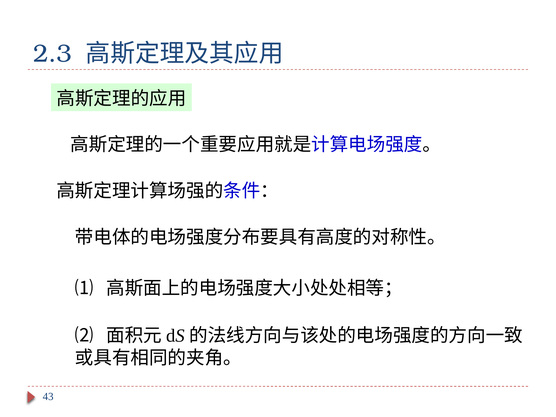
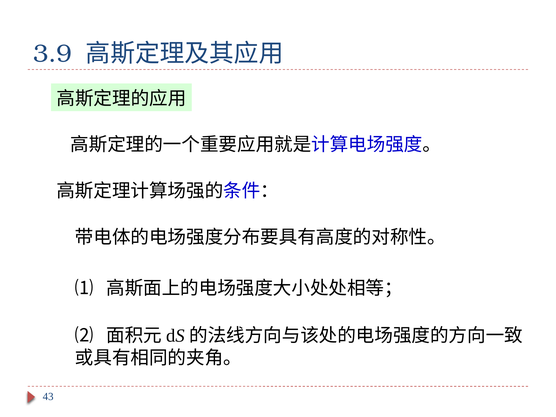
2.3: 2.3 -> 3.9
